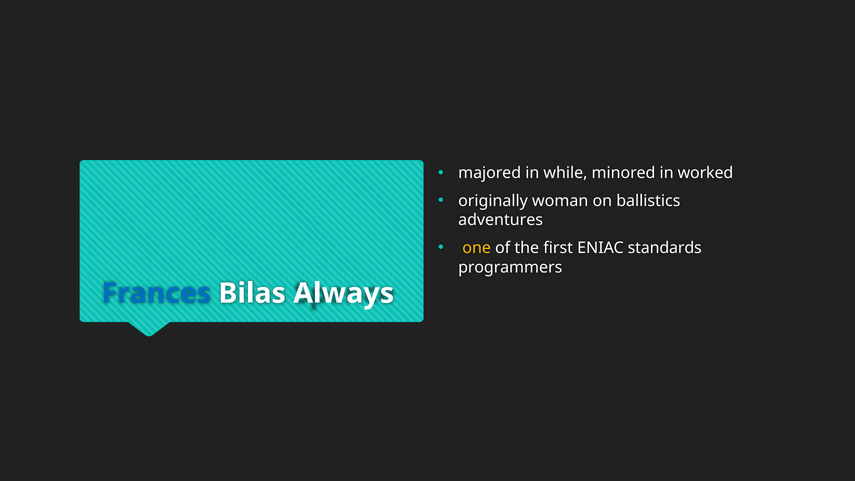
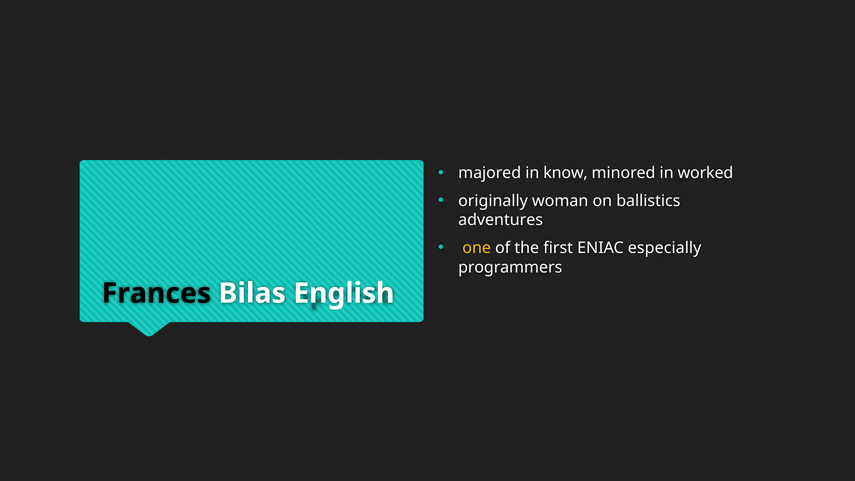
while: while -> know
standards: standards -> especially
Frances colour: blue -> black
Always: Always -> English
